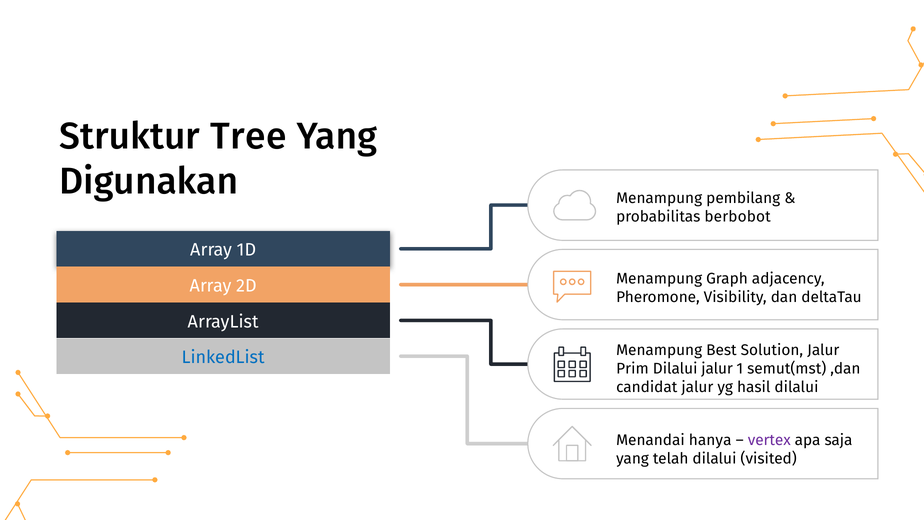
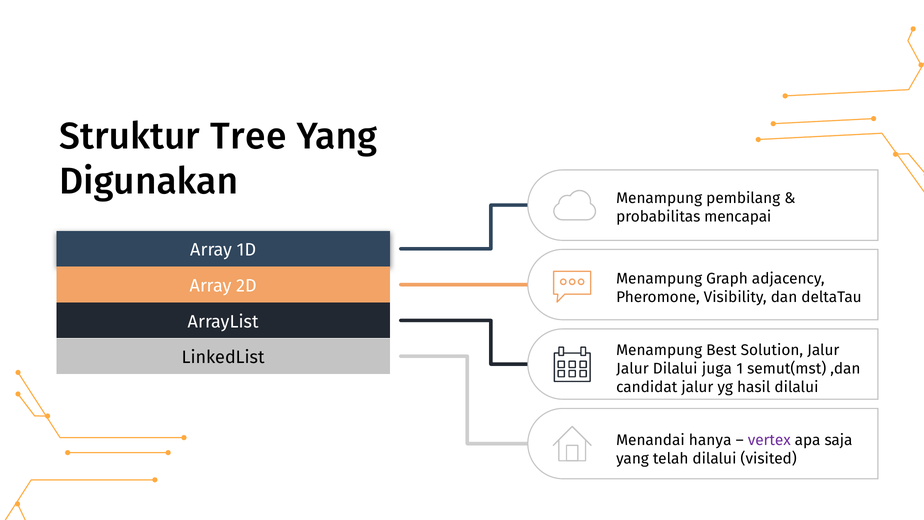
berbobot: berbobot -> mencapai
LinkedList colour: blue -> black
Prim at (632, 368): Prim -> Jalur
Dilalui jalur: jalur -> juga
